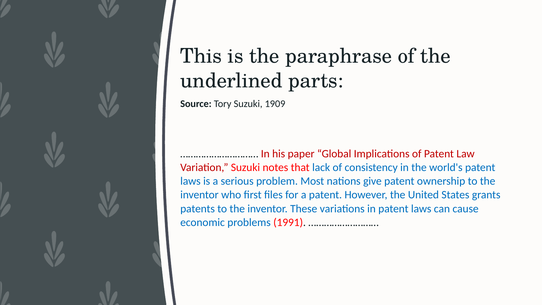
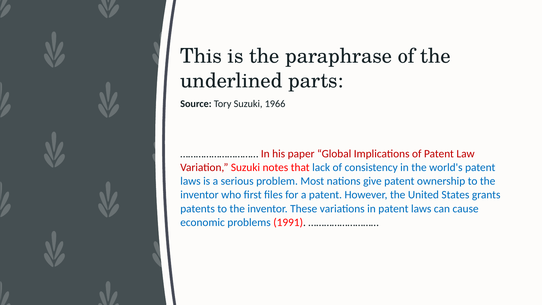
1909: 1909 -> 1966
